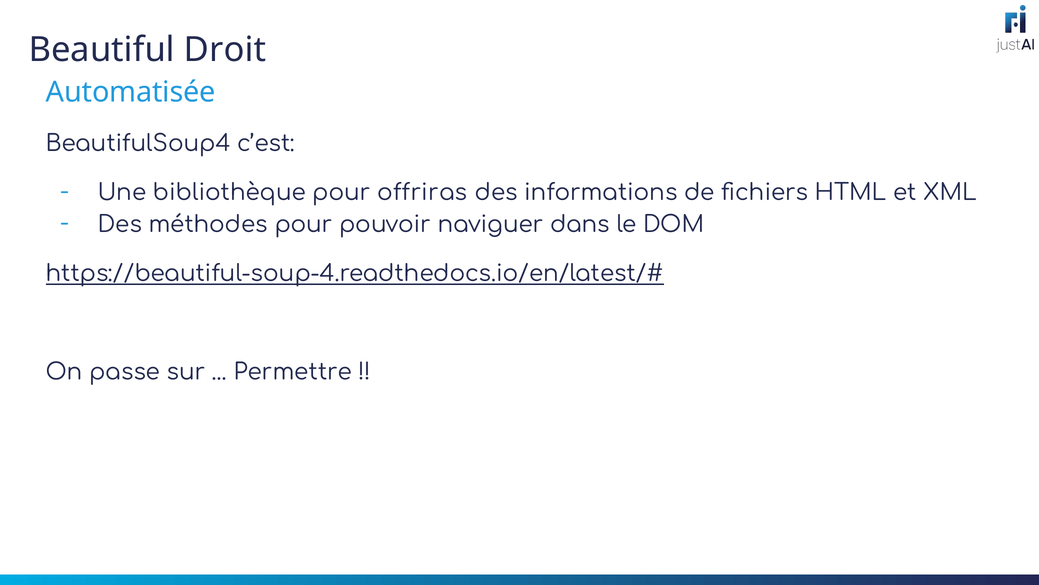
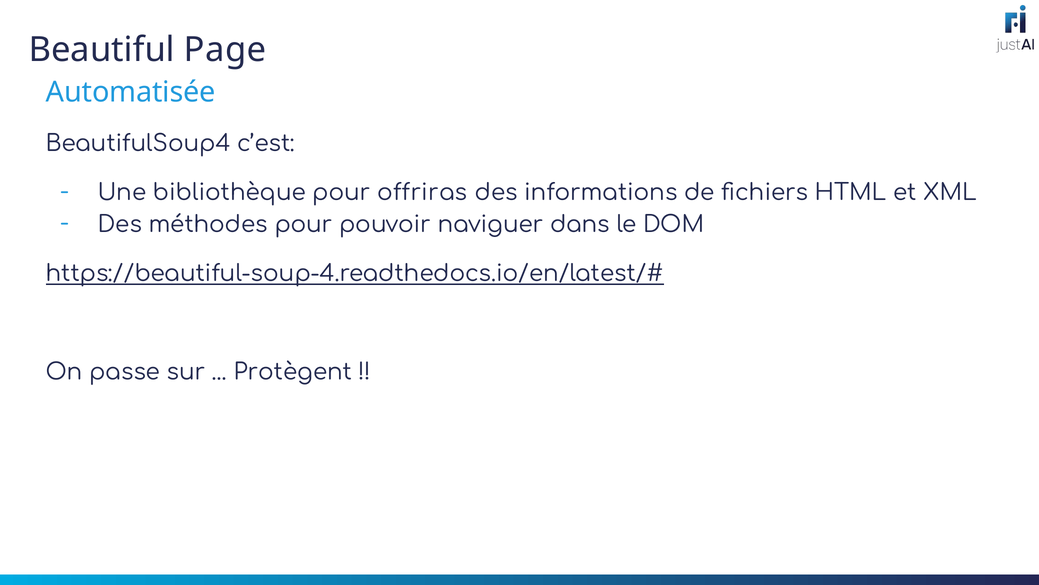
Droit: Droit -> Page
Permettre: Permettre -> Protègent
